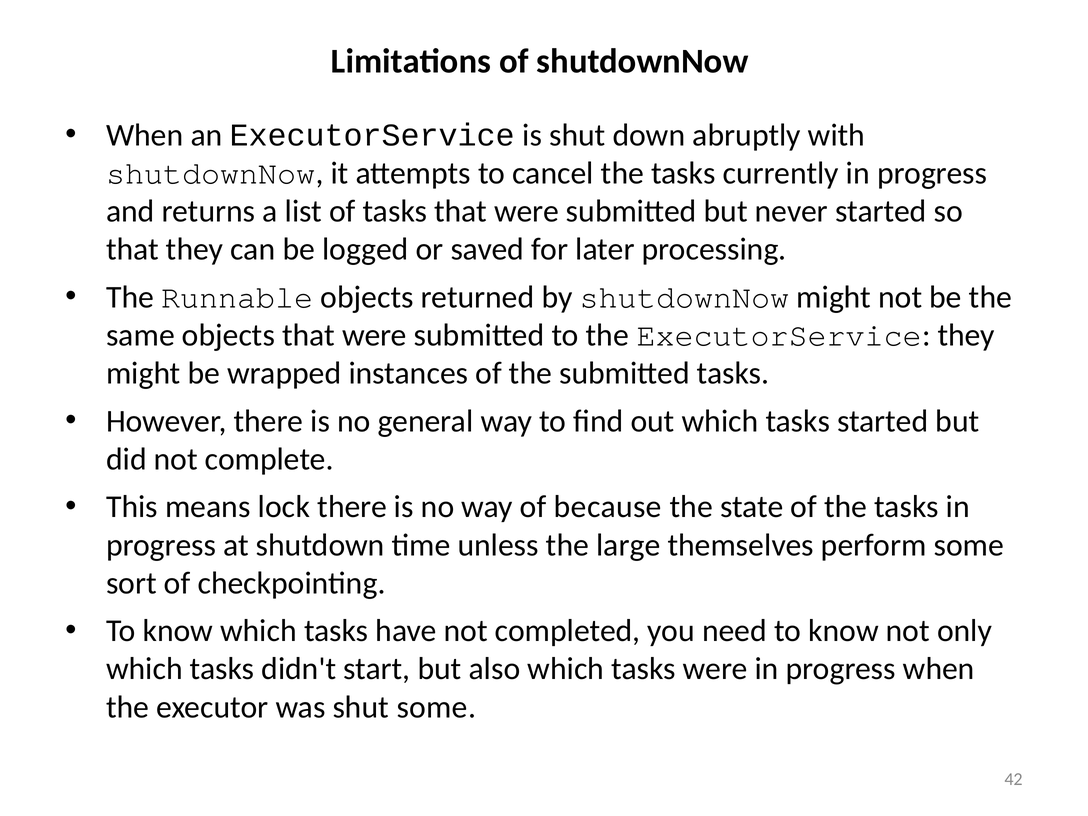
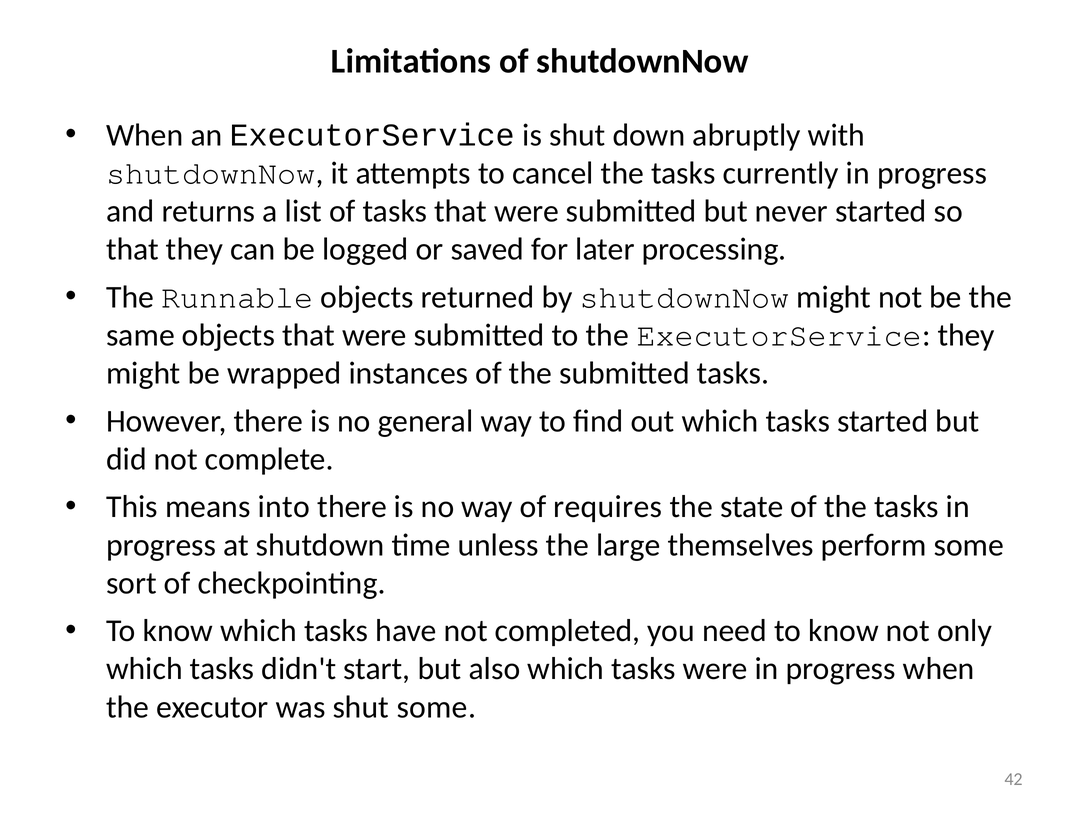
lock: lock -> into
because: because -> requires
